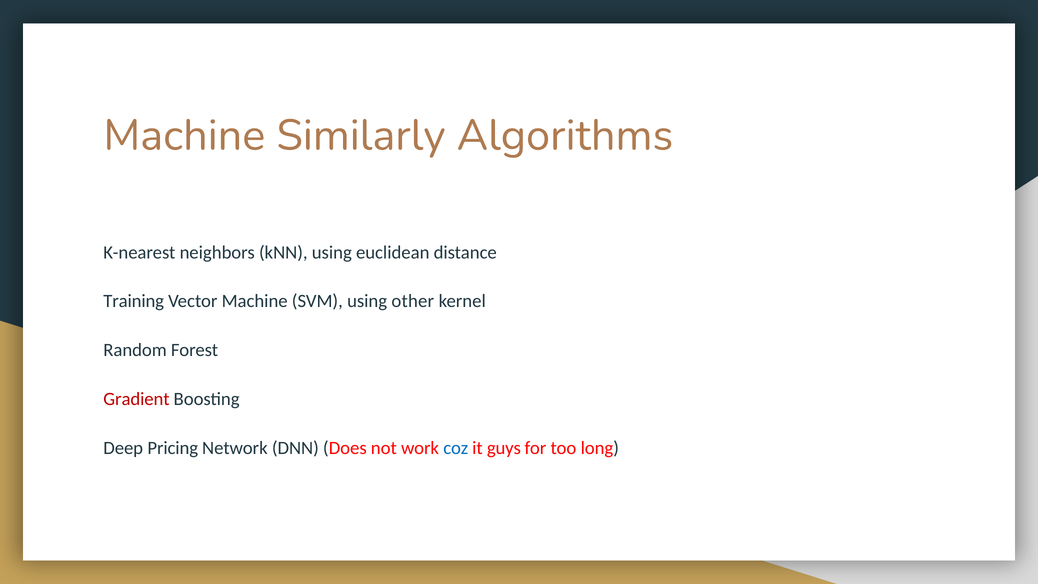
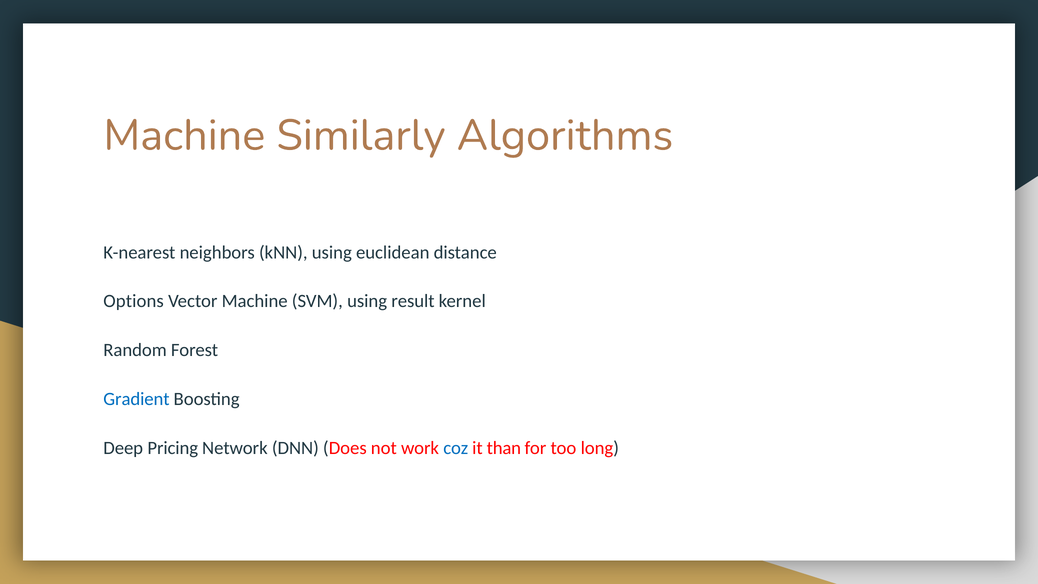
Training: Training -> Options
other: other -> result
Gradient colour: red -> blue
guys: guys -> than
